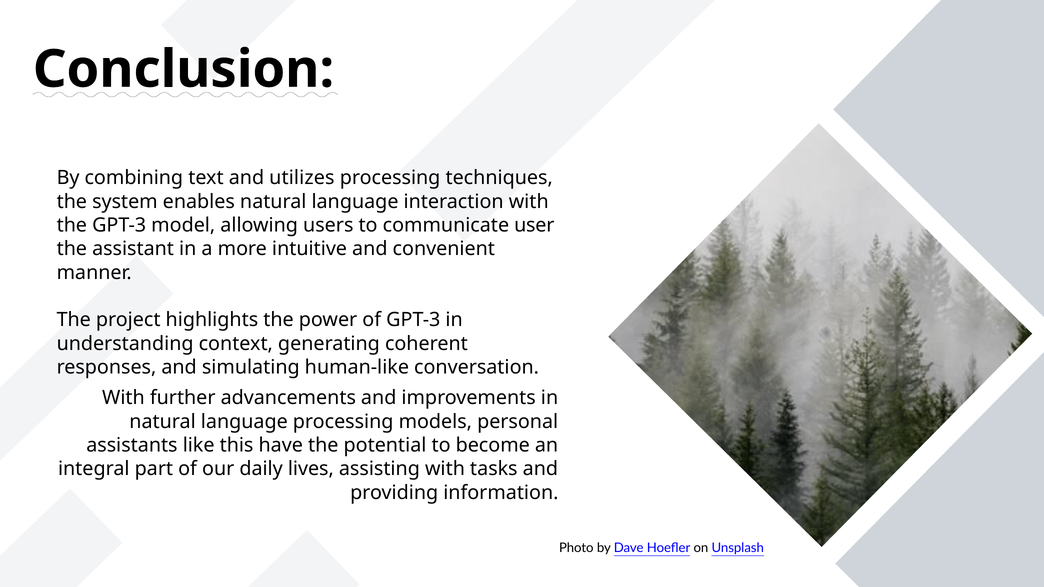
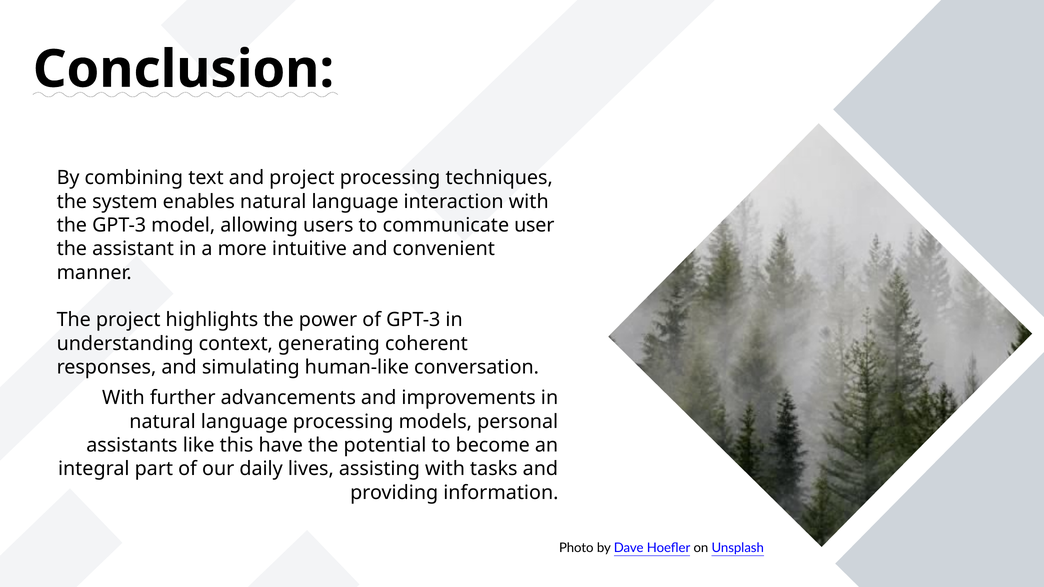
and utilizes: utilizes -> project
